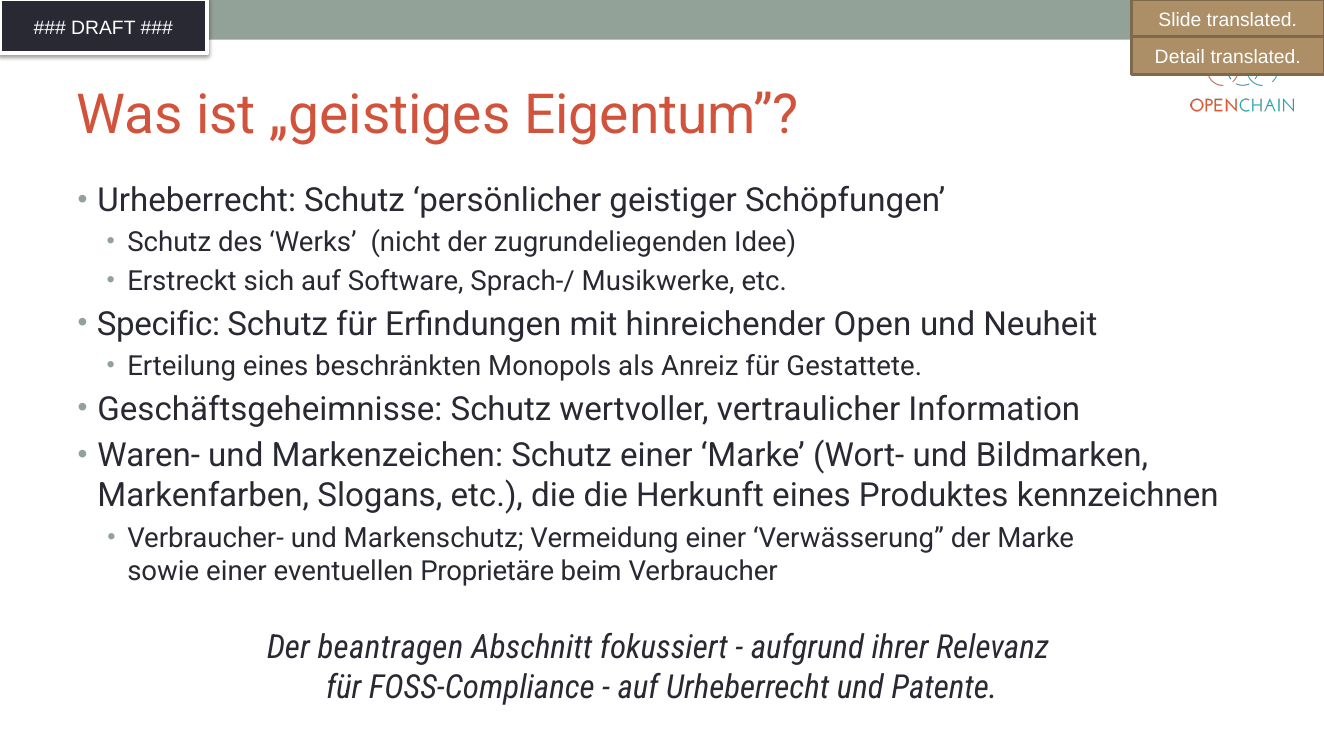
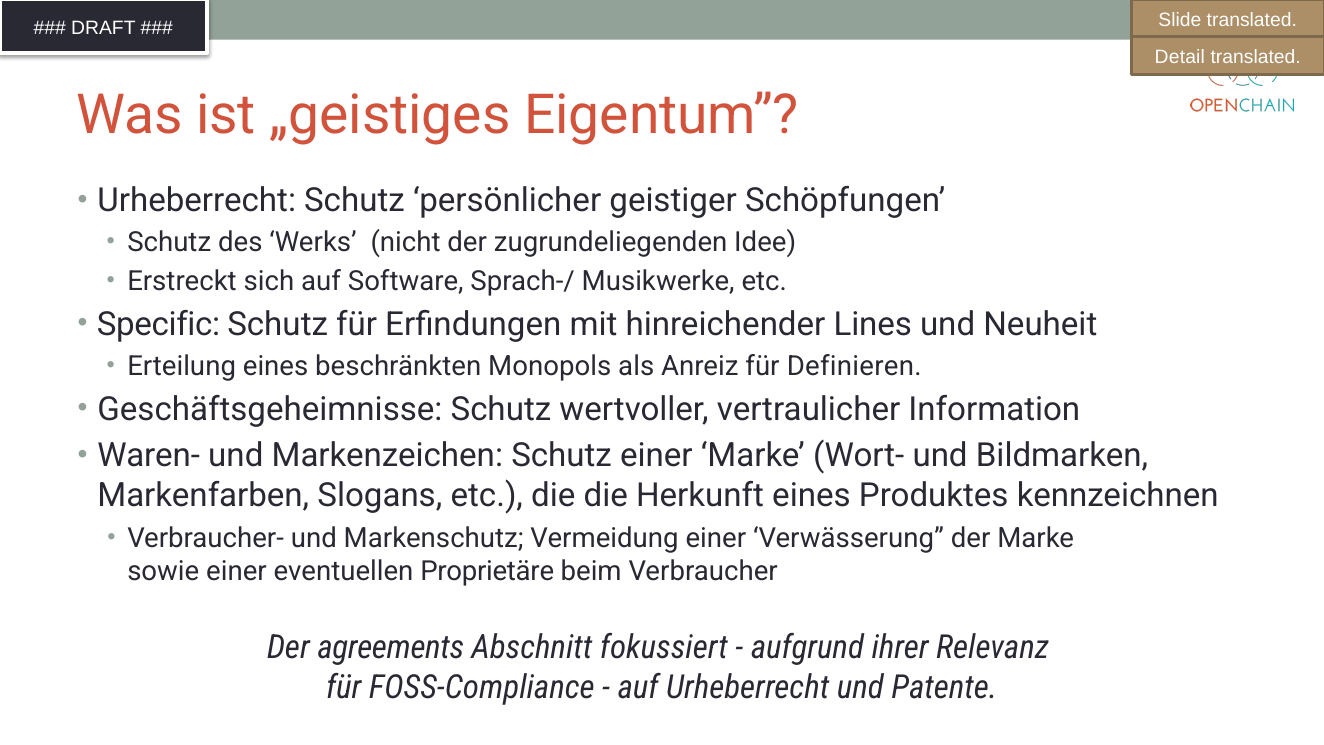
Open: Open -> Lines
Gestattete: Gestattete -> Definieren
beantragen: beantragen -> agreements
